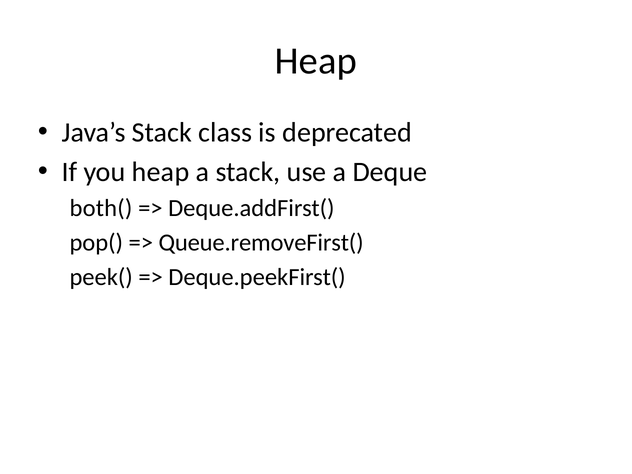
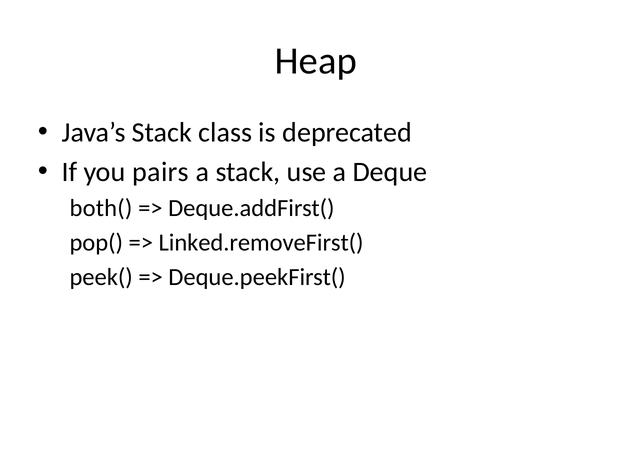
you heap: heap -> pairs
Queue.removeFirst(: Queue.removeFirst( -> Linked.removeFirst(
